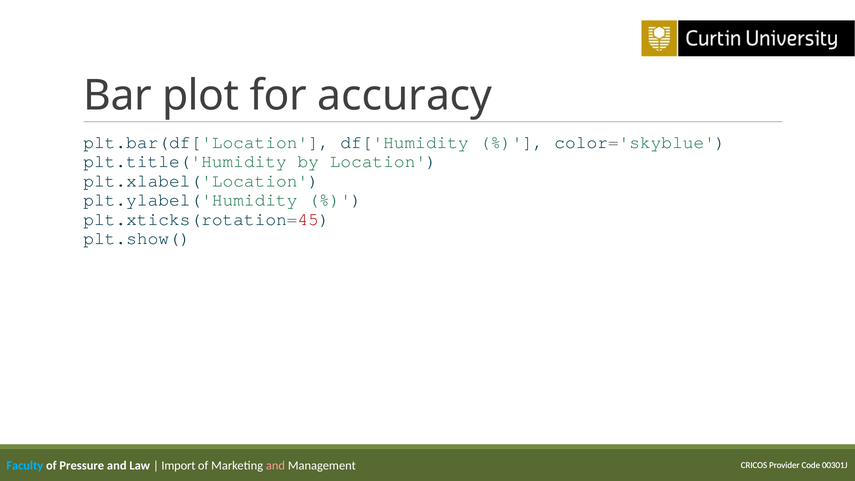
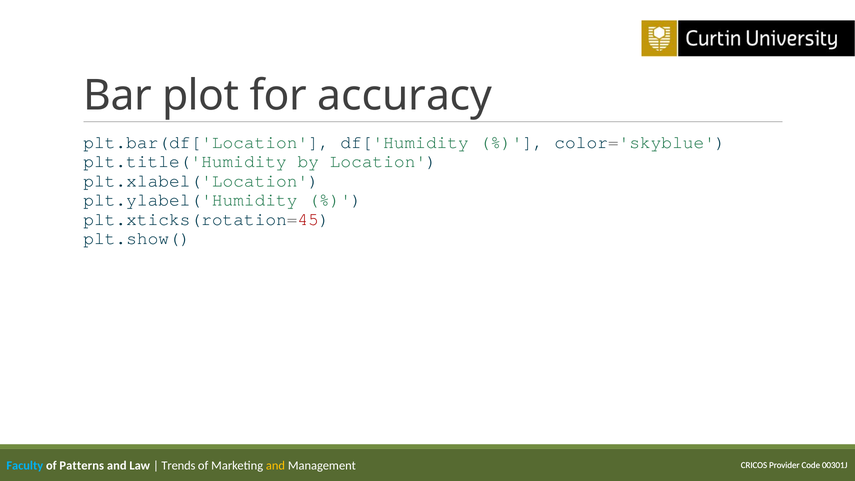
Pressure: Pressure -> Patterns
Import: Import -> Trends
and at (275, 466) colour: pink -> yellow
